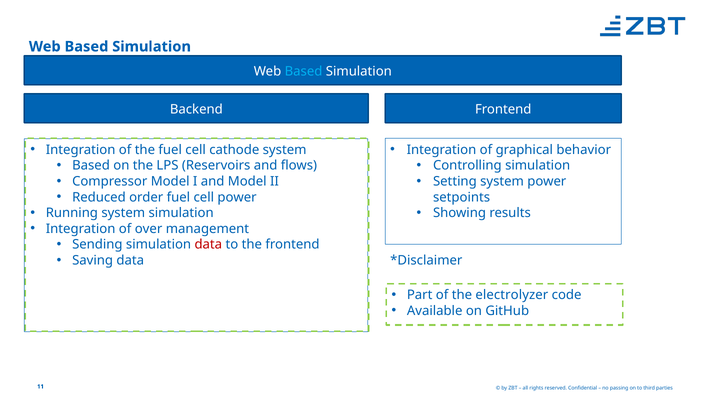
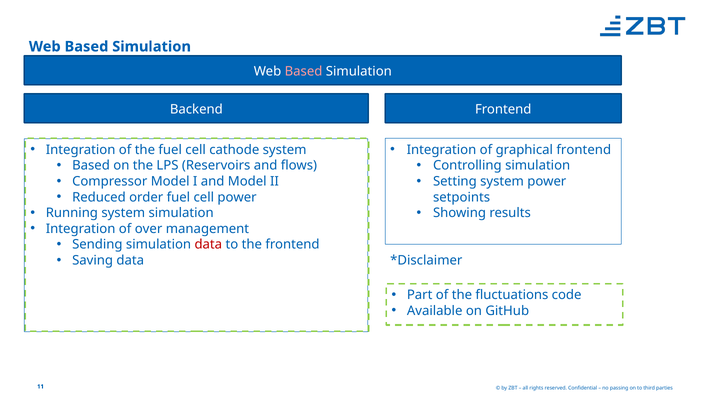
Based at (304, 71) colour: light blue -> pink
graphical behavior: behavior -> frontend
electrolyzer: electrolyzer -> fluctuations
